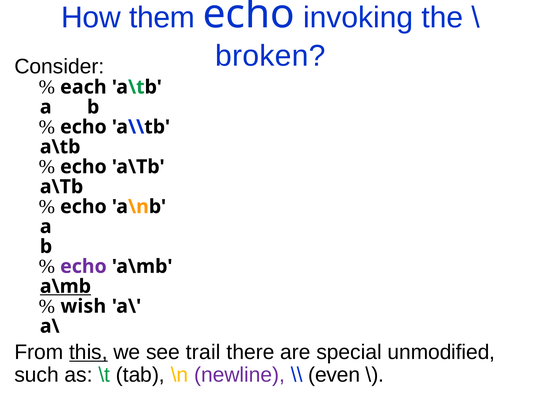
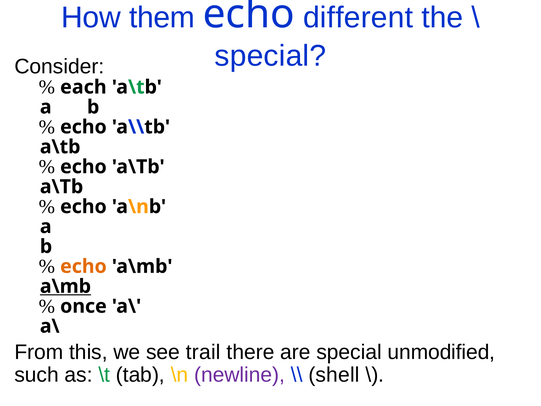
invoking: invoking -> different
broken at (270, 56): broken -> special
echo at (83, 266) colour: purple -> orange
wish: wish -> once
this underline: present -> none
even: even -> shell
